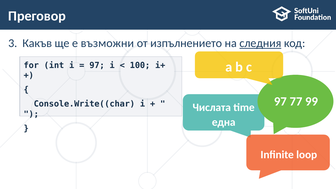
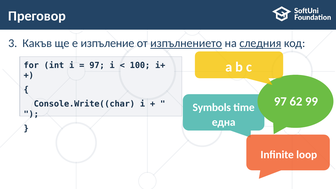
възможни: възможни -> изпъление
изпълнението underline: none -> present
77: 77 -> 62
Числата: Числата -> Symbols
